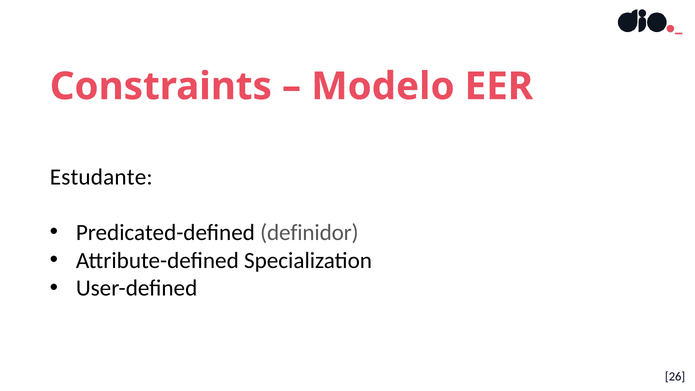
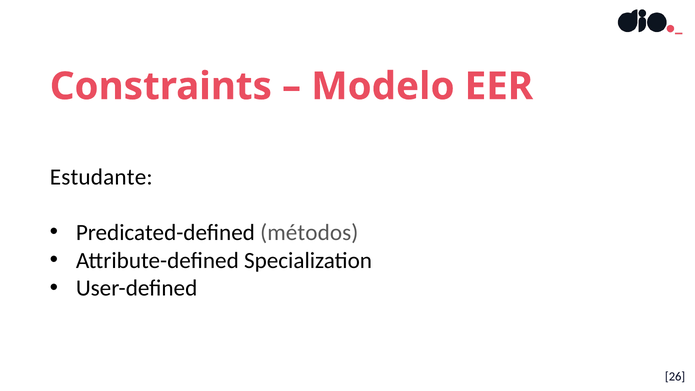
definidor: definidor -> métodos
